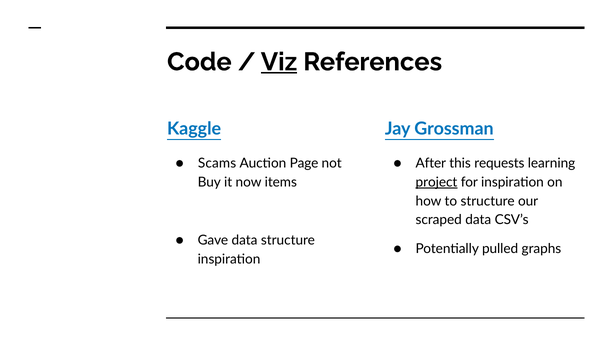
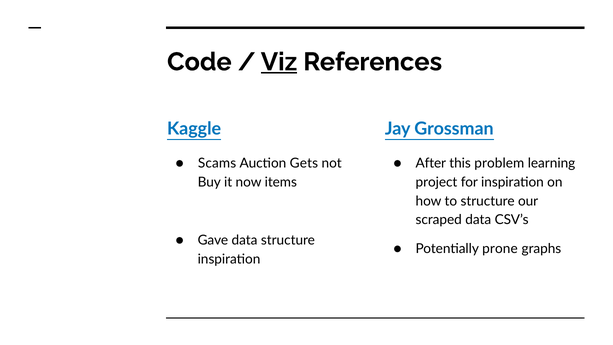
Page: Page -> Gets
requests: requests -> problem
project underline: present -> none
pulled: pulled -> prone
